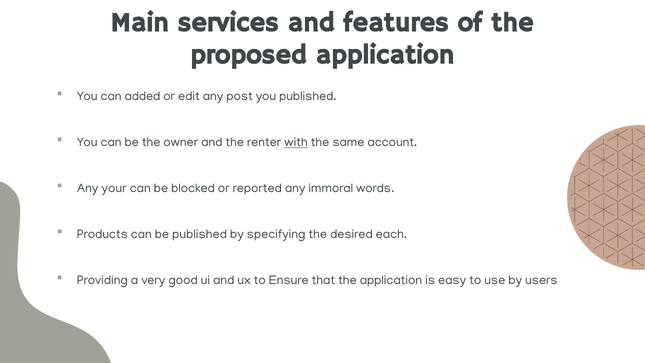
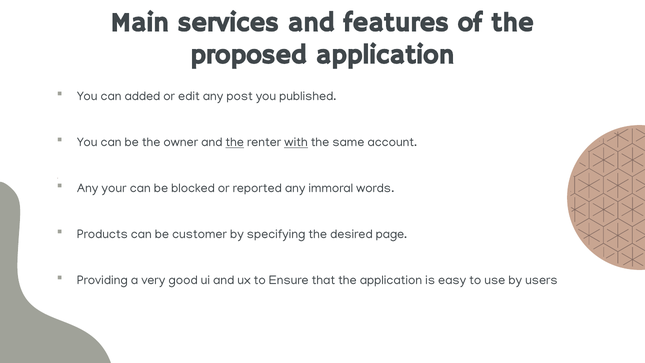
the at (235, 142) underline: none -> present
be published: published -> customer
each: each -> page
